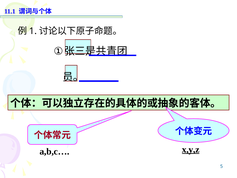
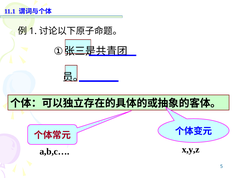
x,y,z underline: present -> none
